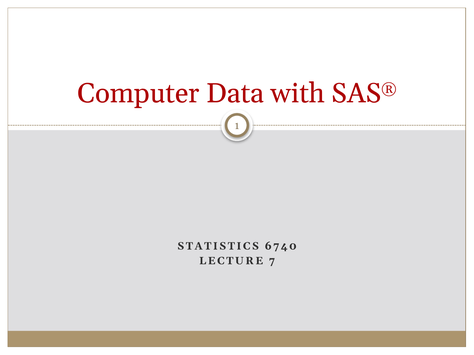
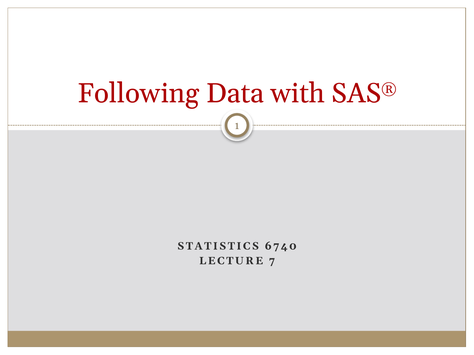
Computer: Computer -> Following
